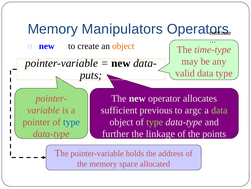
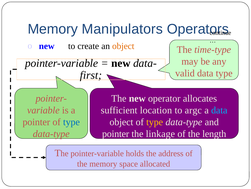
puts: puts -> first
previous: previous -> location
data at (219, 110) colour: light green -> light blue
type at (155, 122) colour: light green -> yellow
further at (116, 133): further -> pointer
points: points -> length
